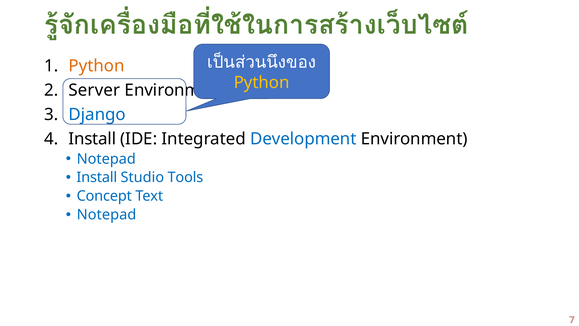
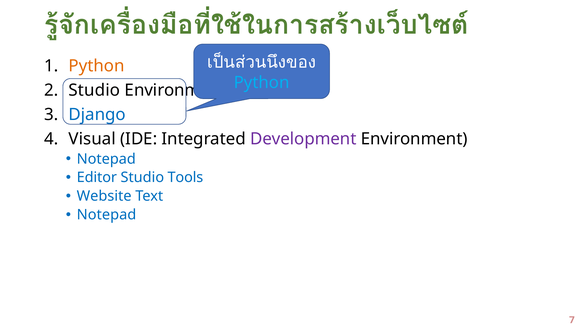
Python at (262, 83) colour: yellow -> light blue
Server at (94, 90): Server -> Studio
Install at (92, 139): Install -> Visual
Development colour: blue -> purple
Install at (97, 177): Install -> Editor
Concept: Concept -> Website
